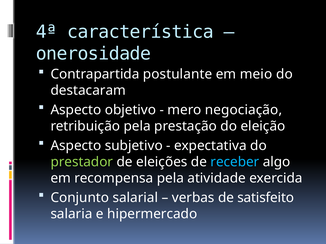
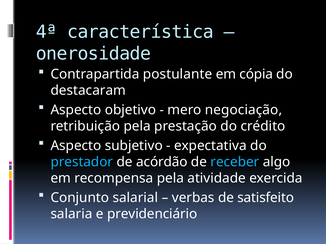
meio: meio -> cópia
eleição: eleição -> crédito
prestador colour: light green -> light blue
eleições: eleições -> acórdão
hipermercado: hipermercado -> previdenciário
